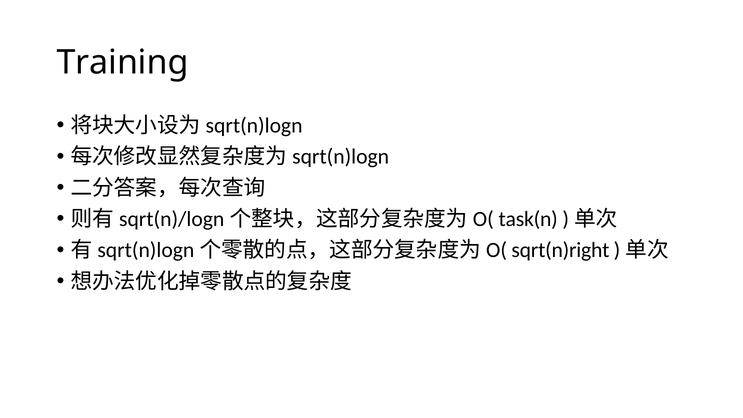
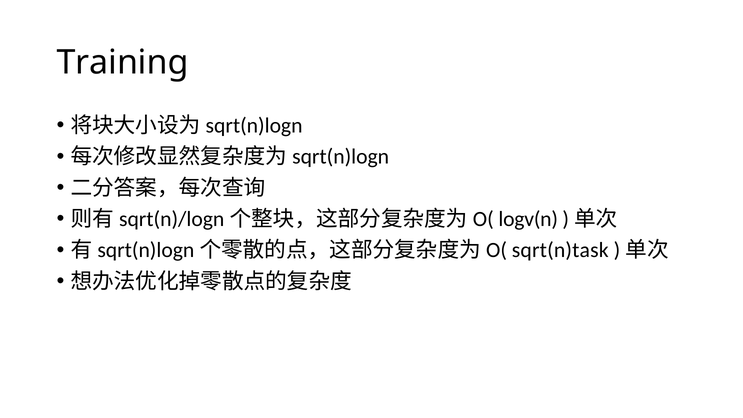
task(n: task(n -> logv(n
sqrt(n)right: sqrt(n)right -> sqrt(n)task
